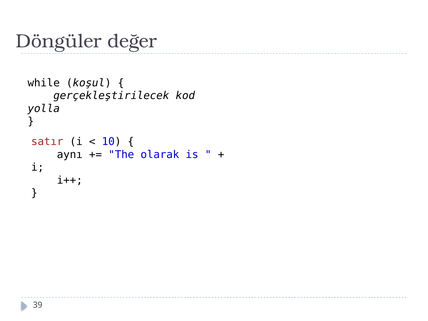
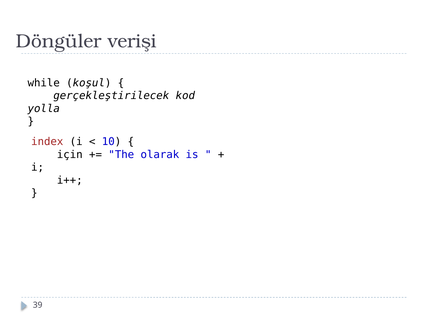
değer: değer -> verişi
satır: satır -> index
aynı: aynı -> için
